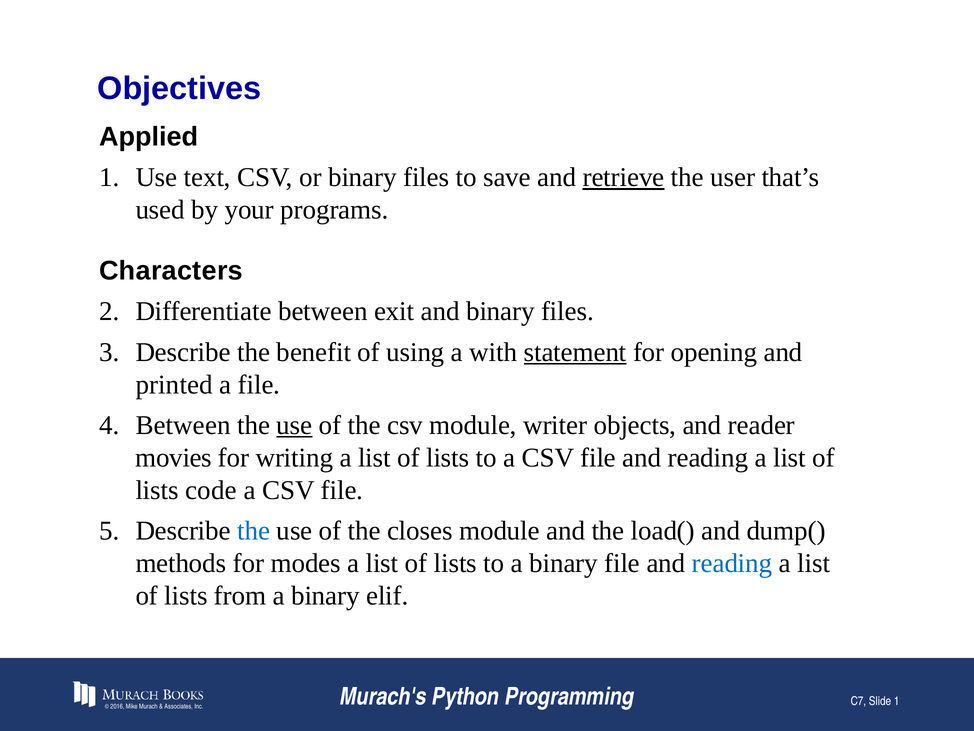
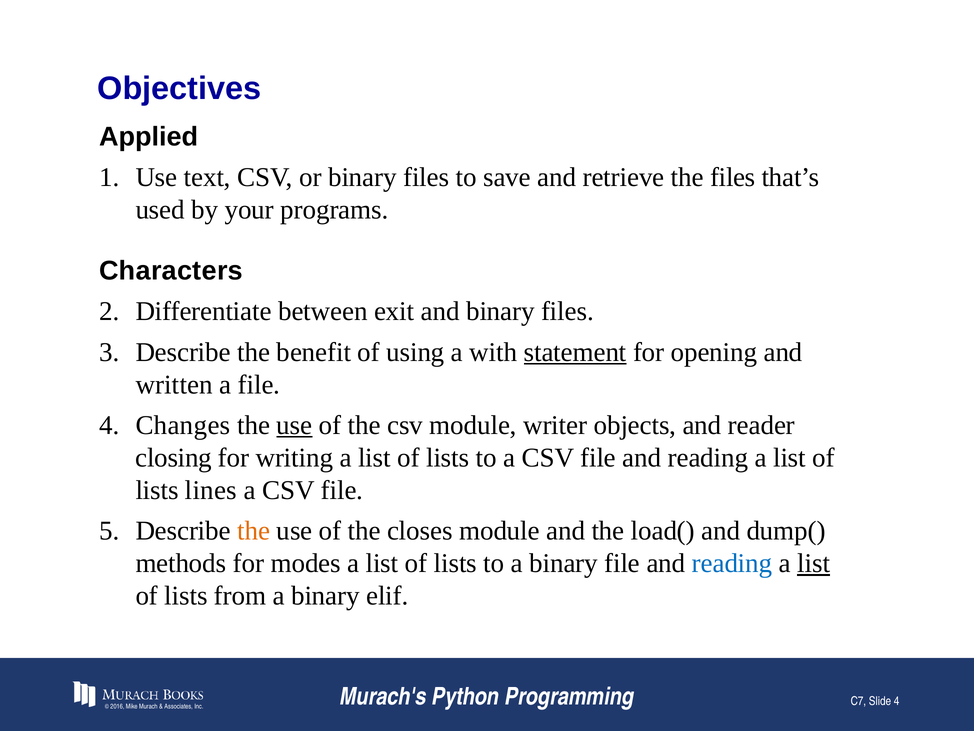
retrieve underline: present -> none
the user: user -> files
printed: printed -> written
Between at (183, 425): Between -> Changes
movies: movies -> closing
code: code -> lines
the at (254, 530) colour: blue -> orange
list at (814, 563) underline: none -> present
Slide 1: 1 -> 4
